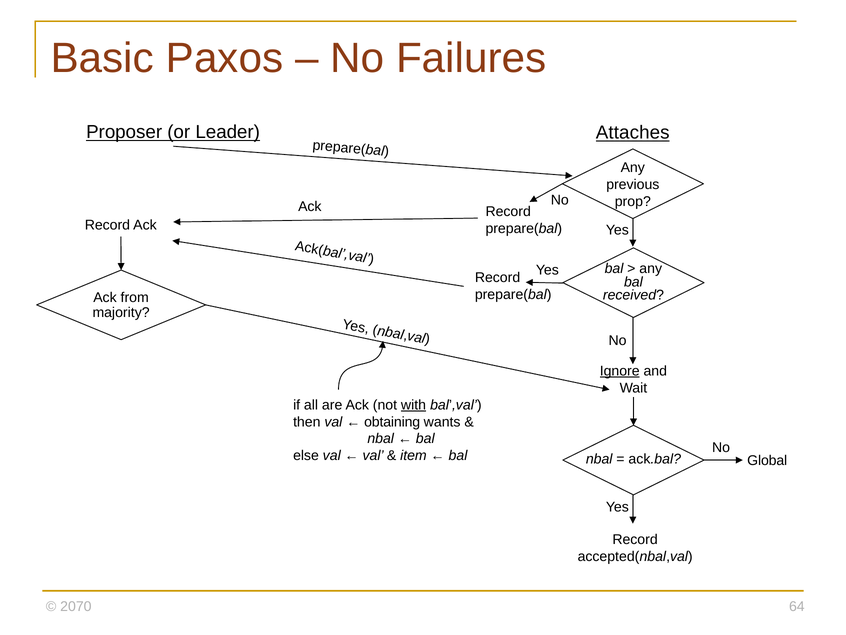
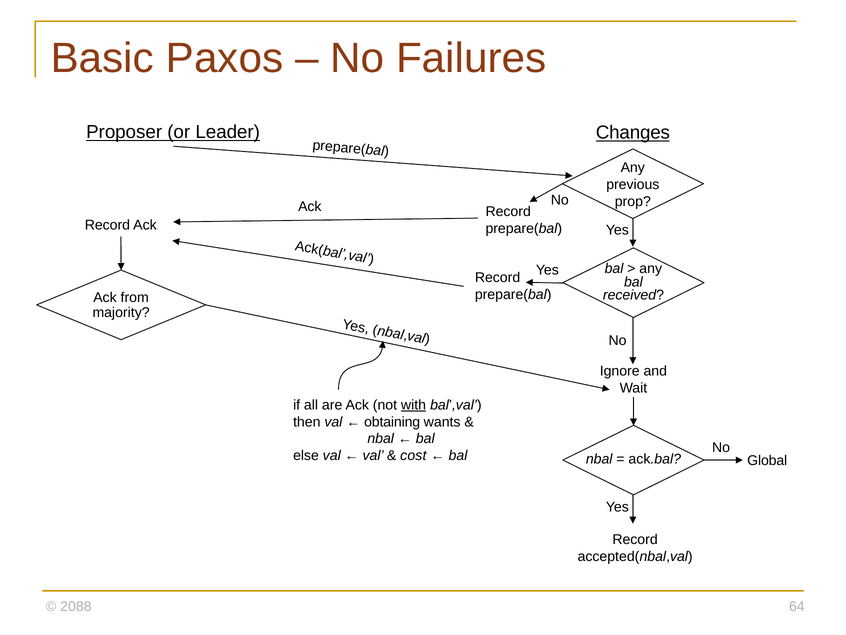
Attaches: Attaches -> Changes
Ignore underline: present -> none
item: item -> cost
2070: 2070 -> 2088
